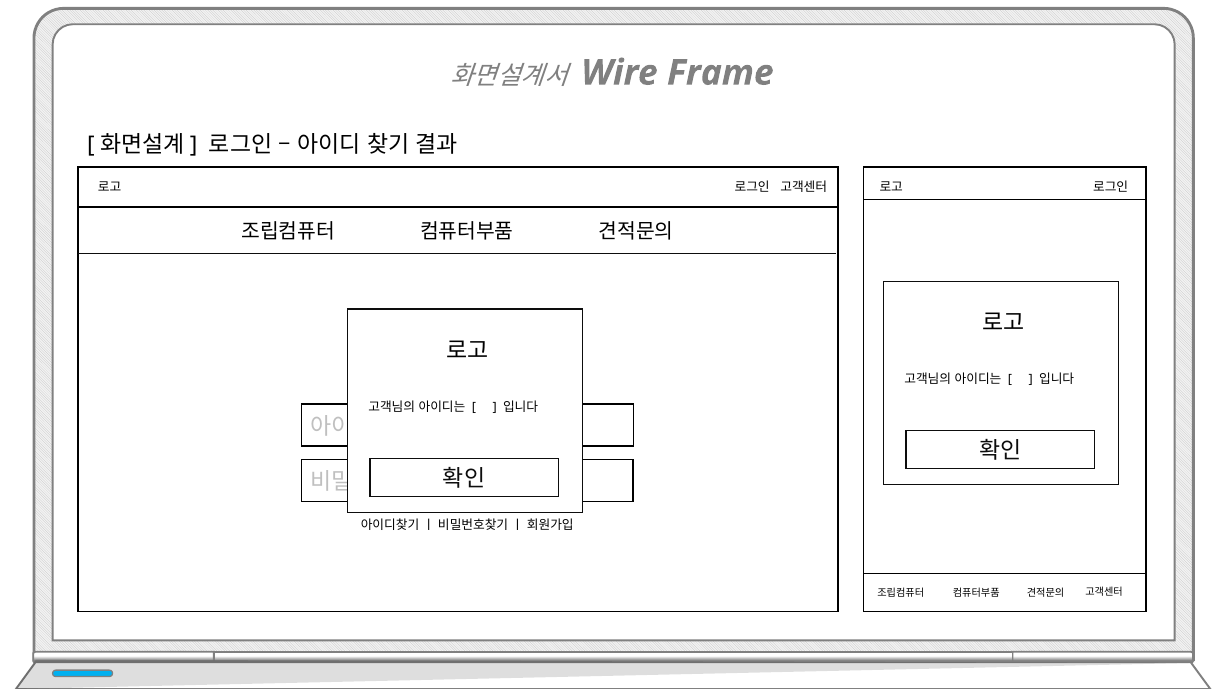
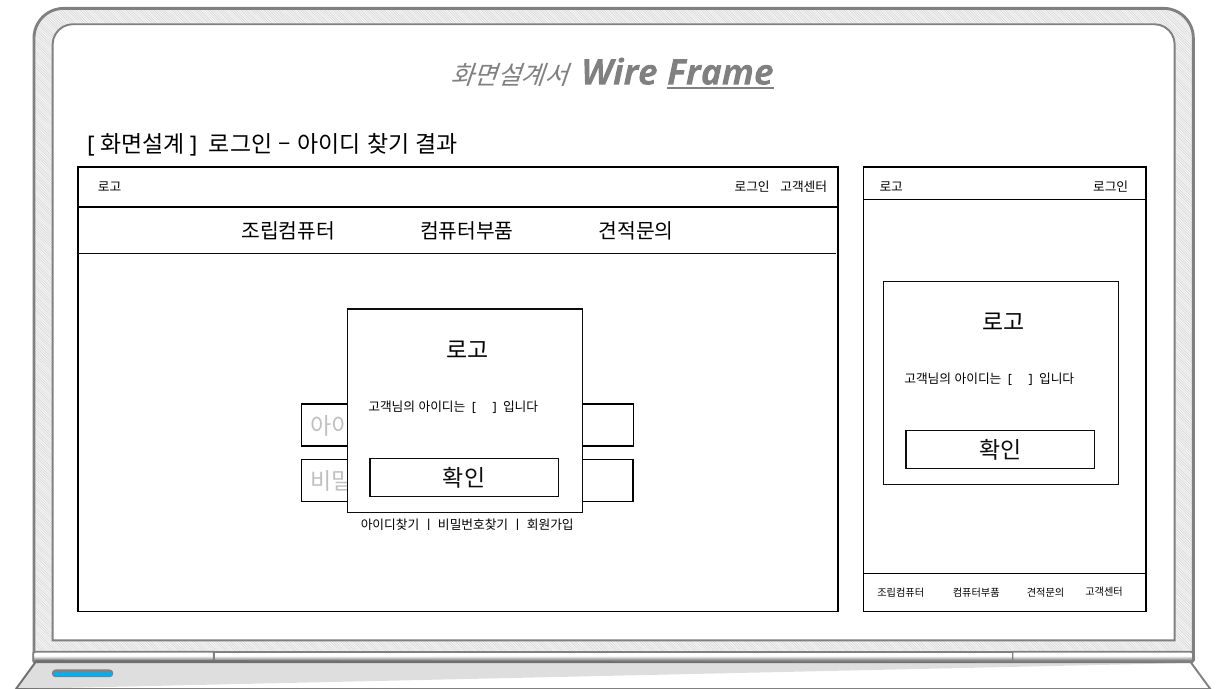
Frame underline: none -> present
